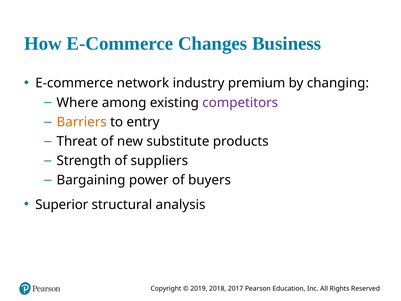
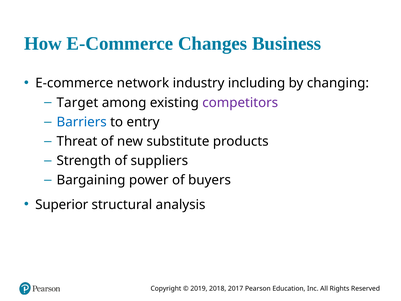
premium: premium -> including
Where: Where -> Target
Barriers colour: orange -> blue
